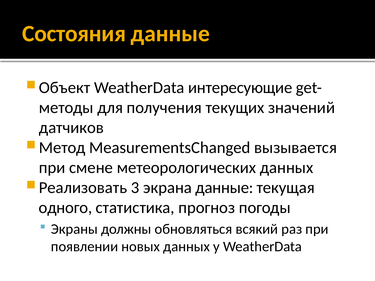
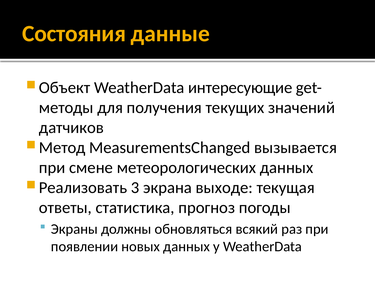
экрана данные: данные -> выходе
одного: одного -> ответы
